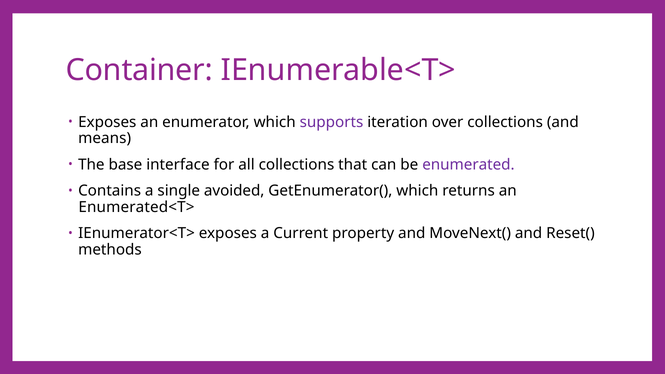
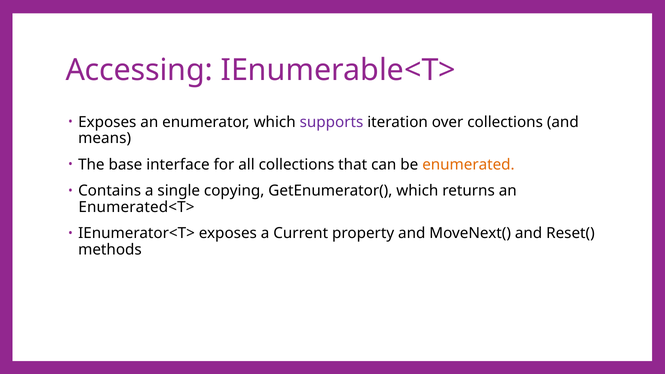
Container: Container -> Accessing
enumerated colour: purple -> orange
avoided: avoided -> copying
